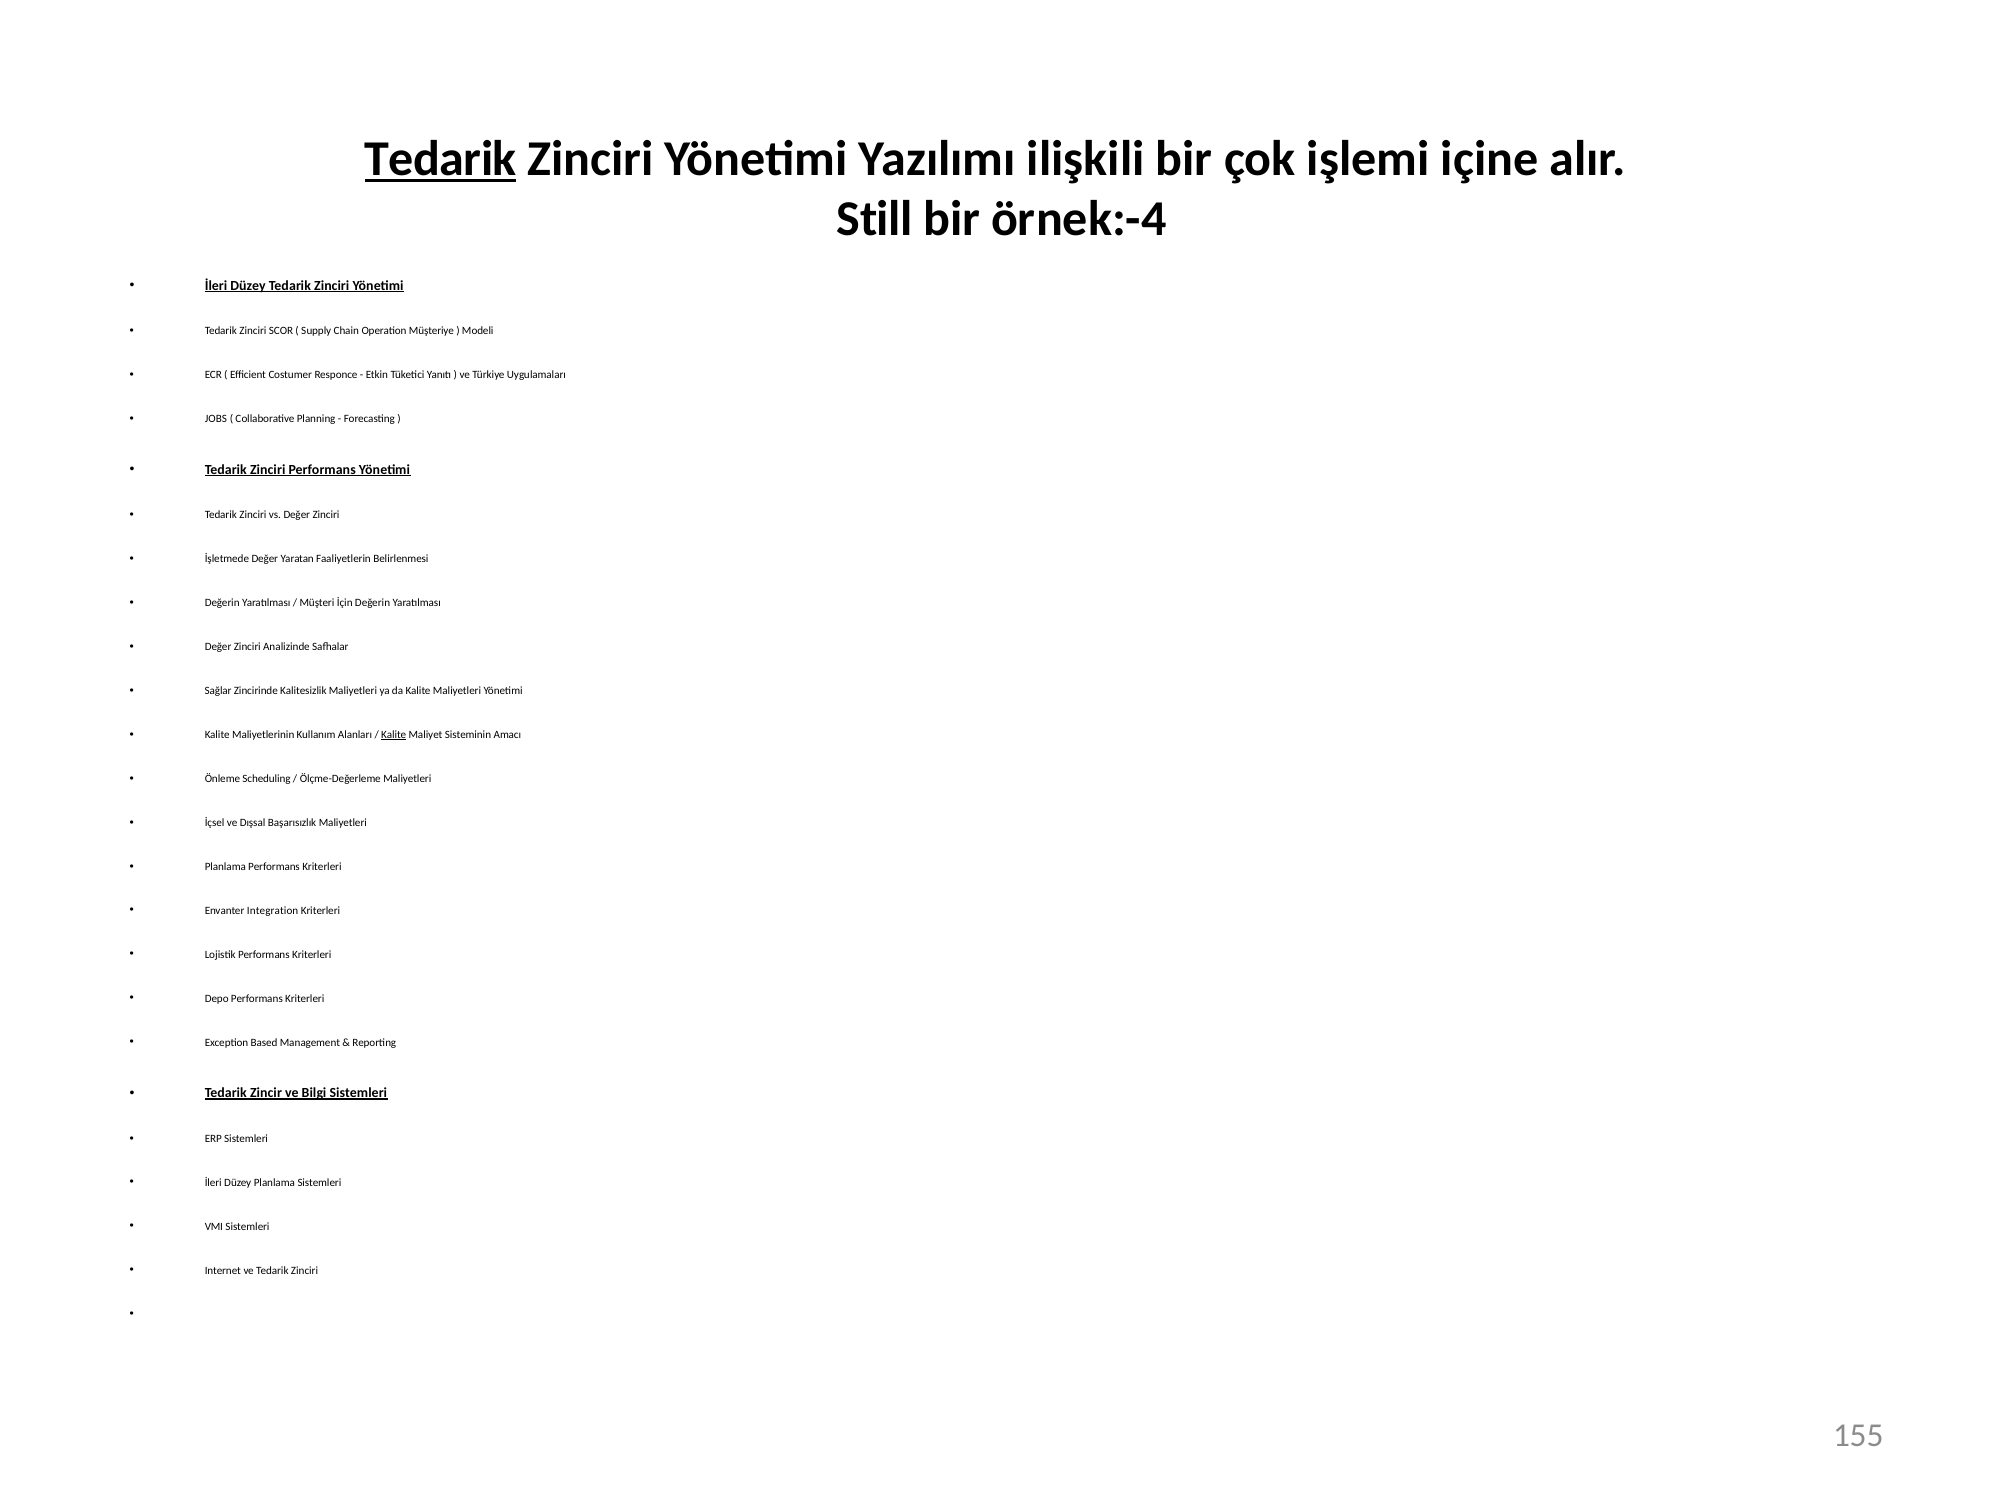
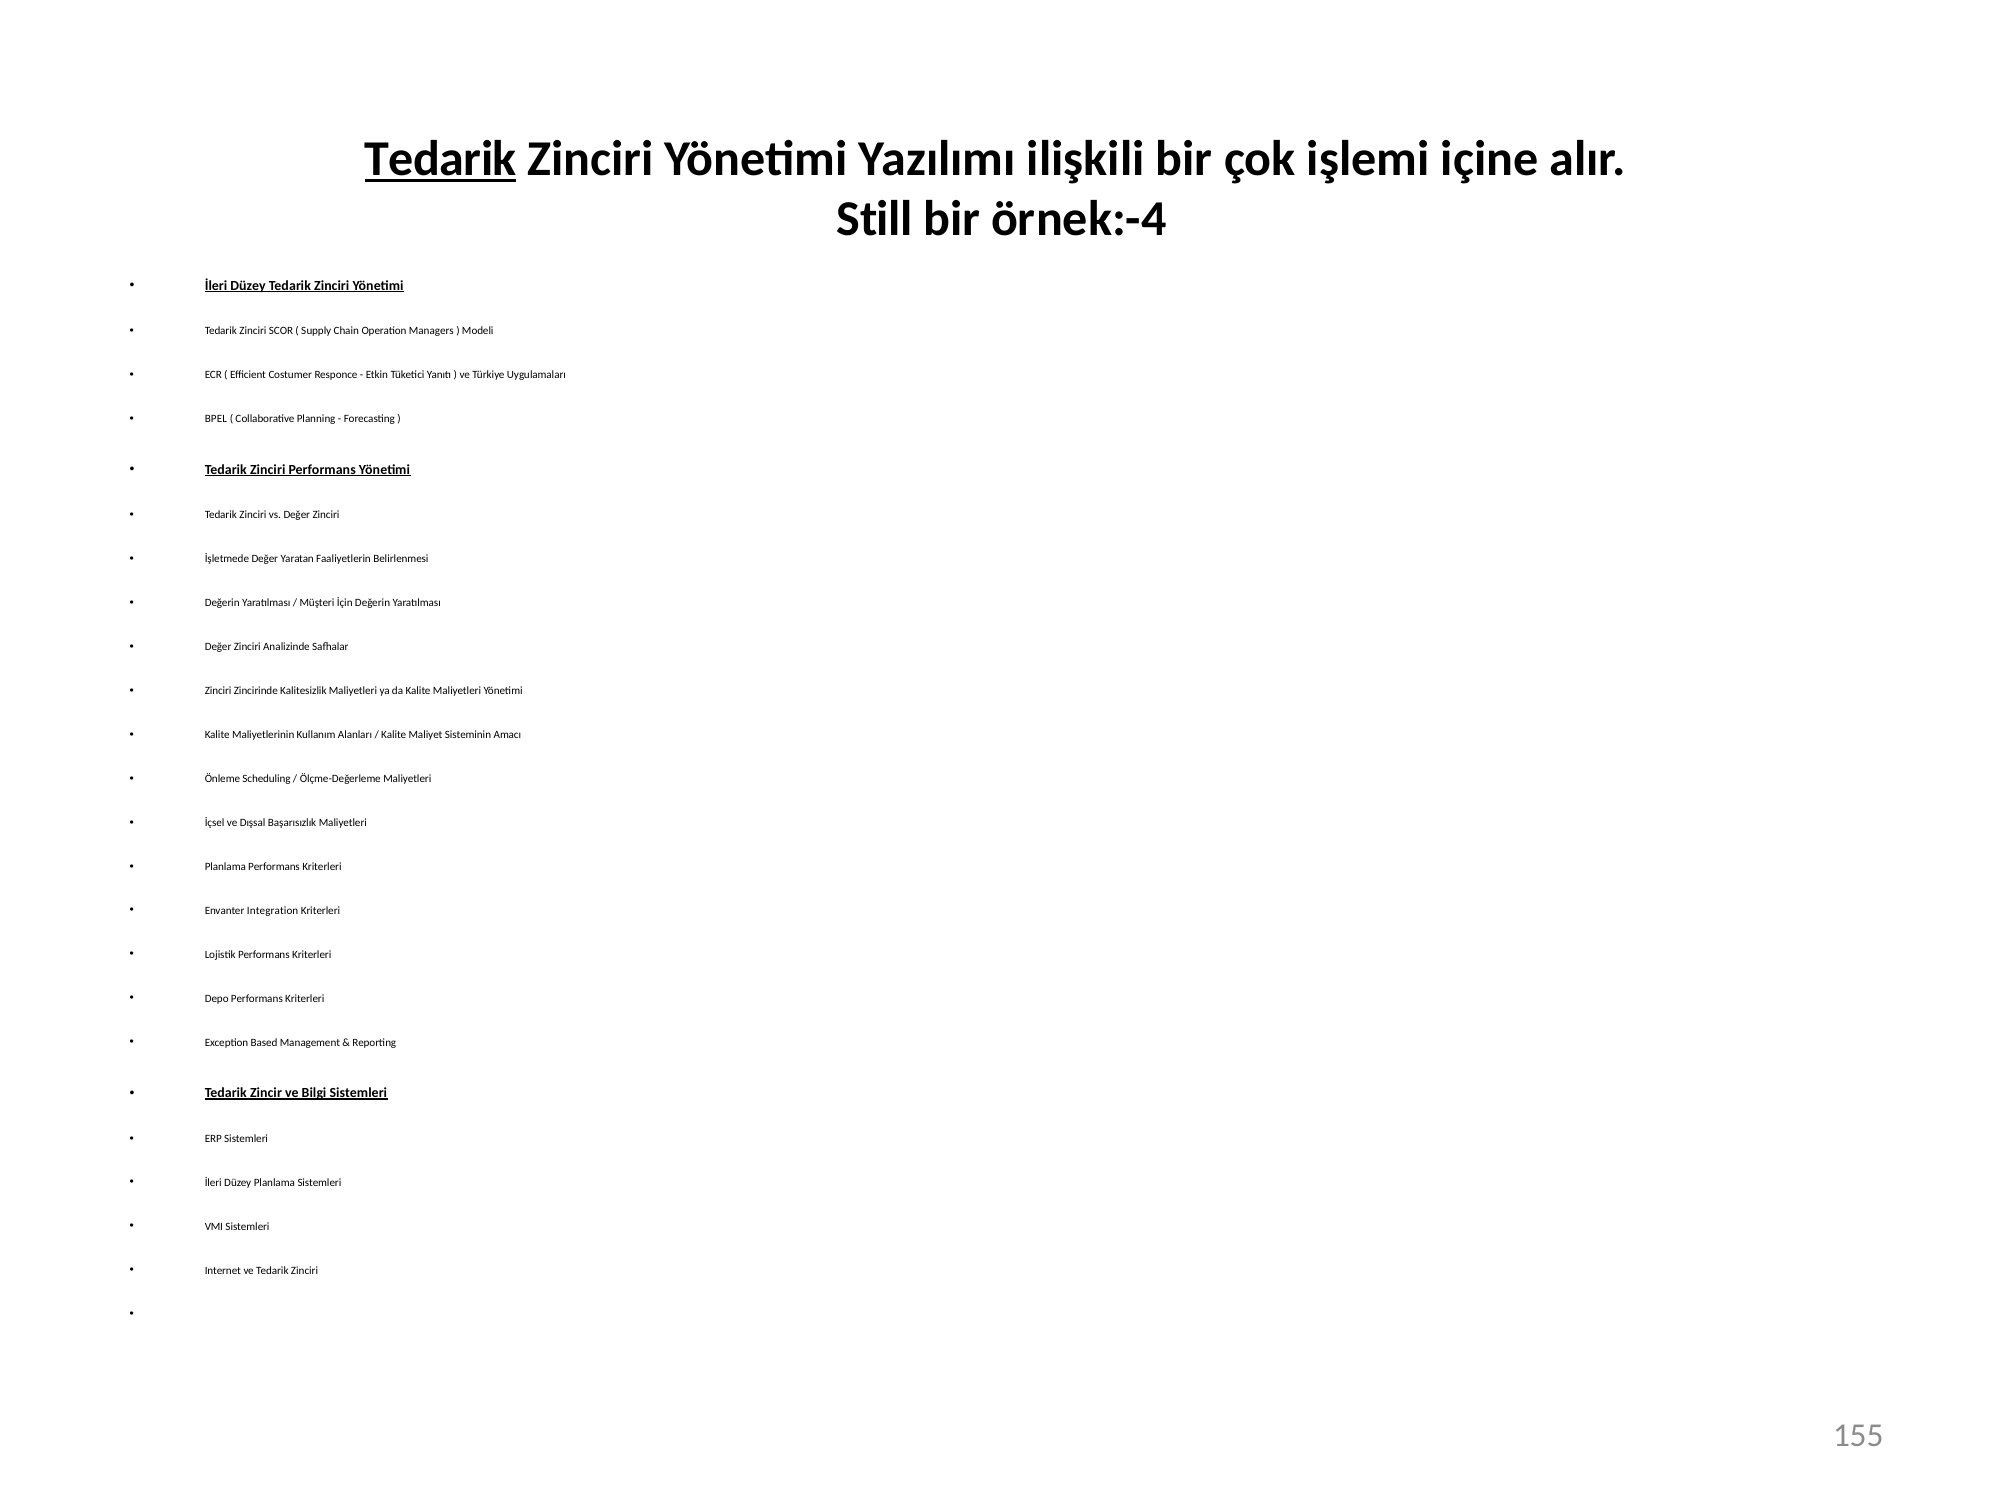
Müşteriye: Müşteriye -> Managers
JOBS: JOBS -> BPEL
Sağlar at (218, 691): Sağlar -> Zinciri
Kalite at (394, 735) underline: present -> none
